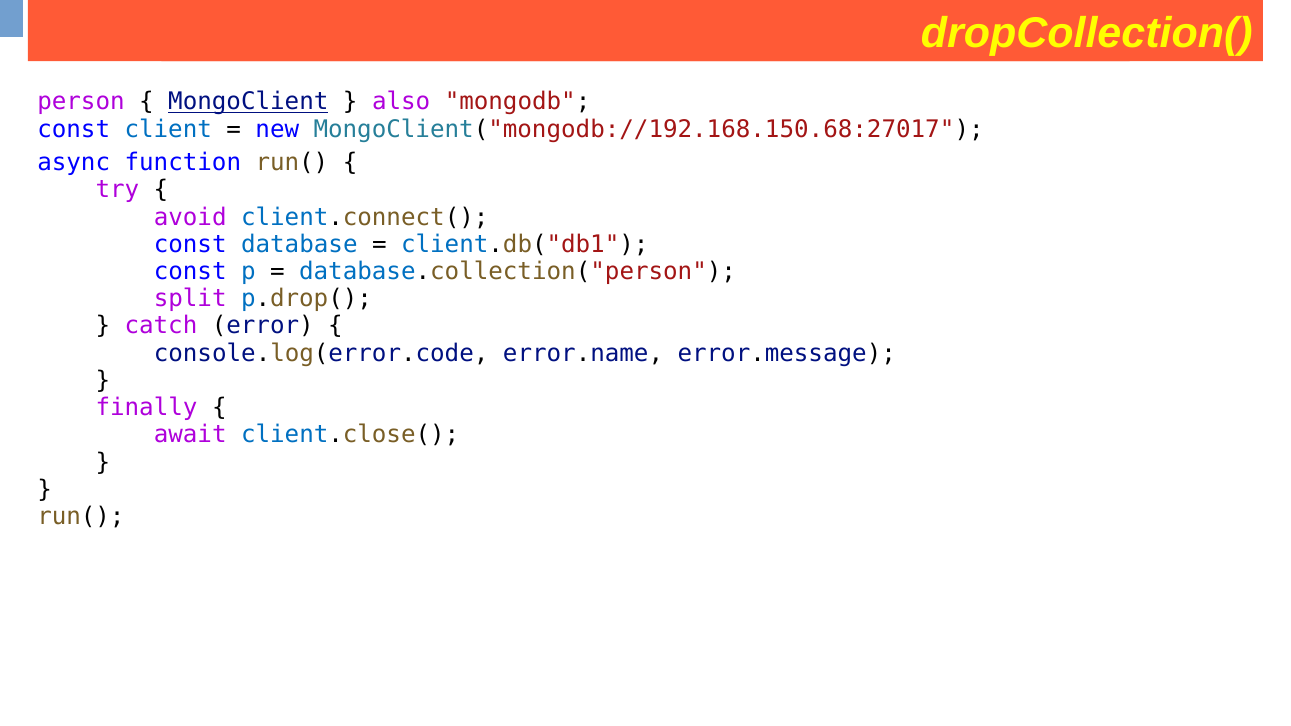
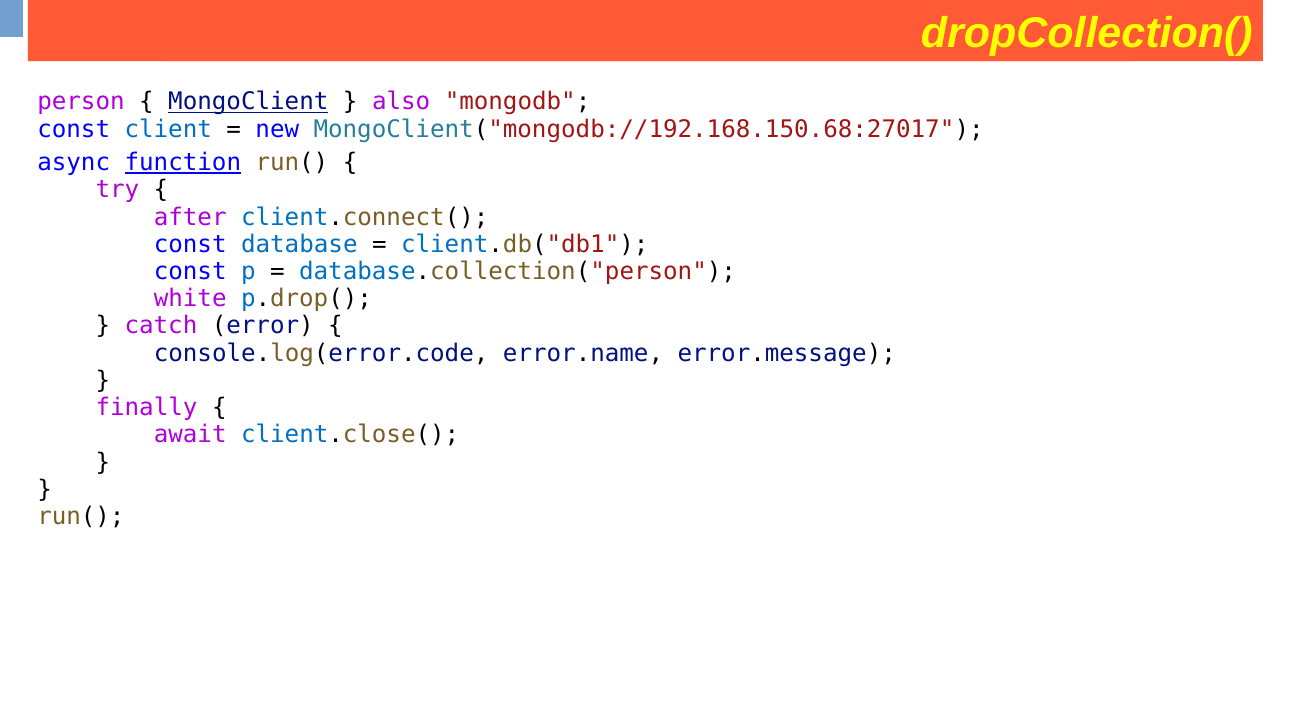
function underline: none -> present
avoid: avoid -> after
split: split -> white
